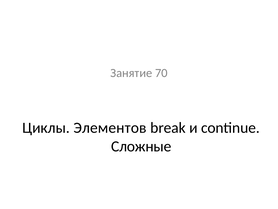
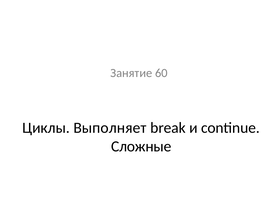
70: 70 -> 60
Элементов: Элементов -> Выполняет
